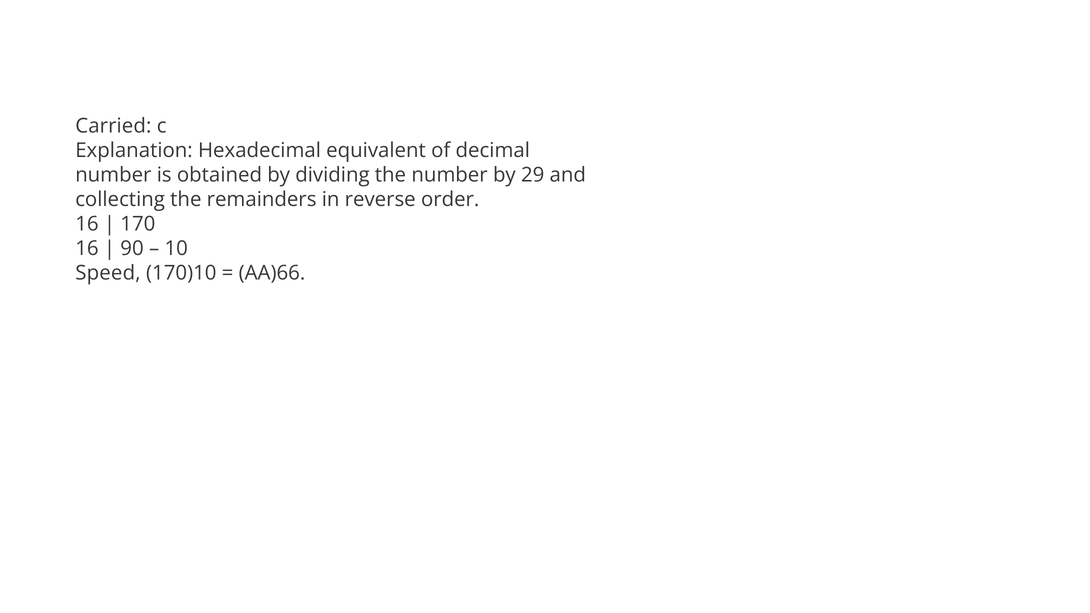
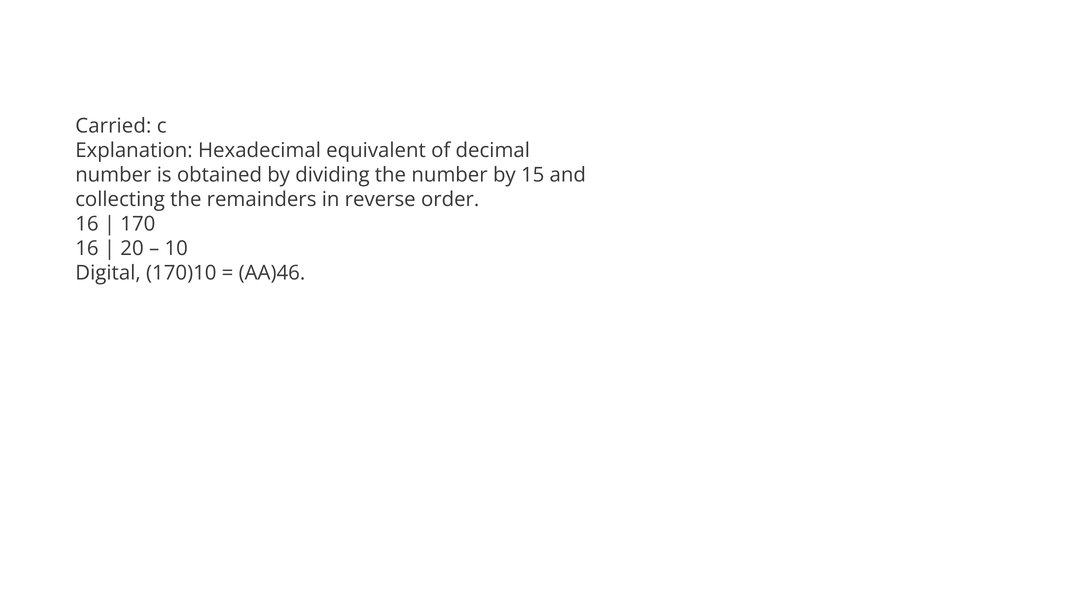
29: 29 -> 15
90: 90 -> 20
Speed: Speed -> Digital
AA)66: AA)66 -> AA)46
